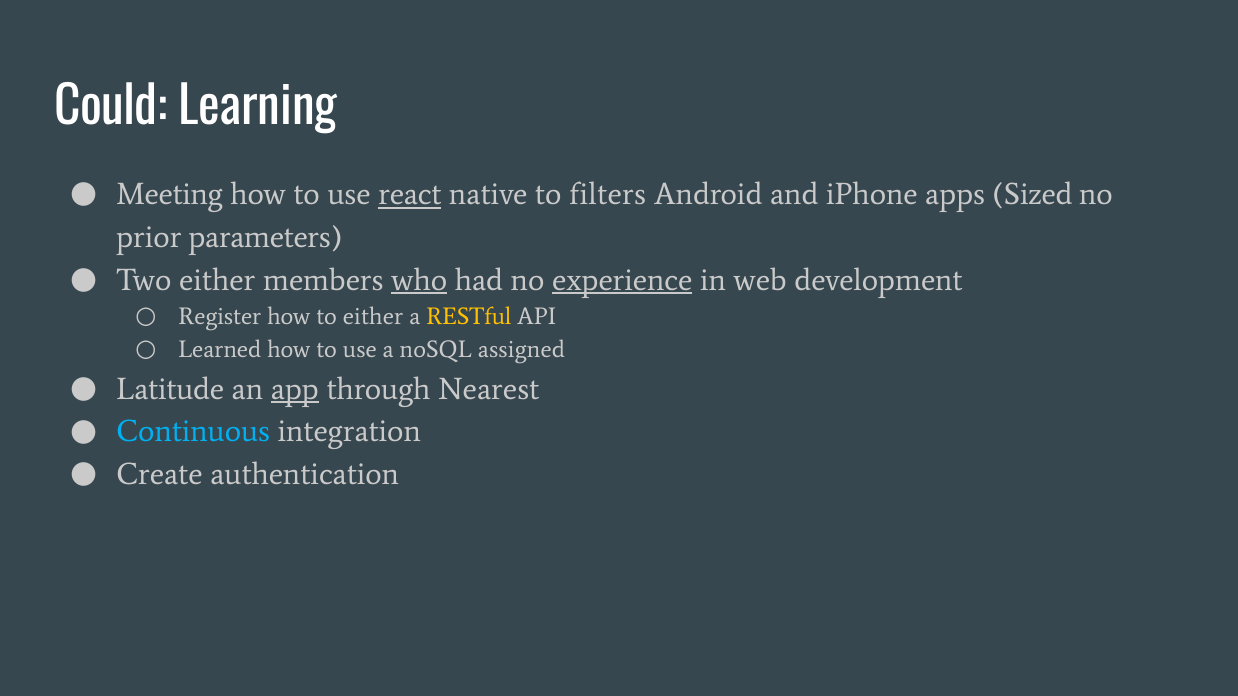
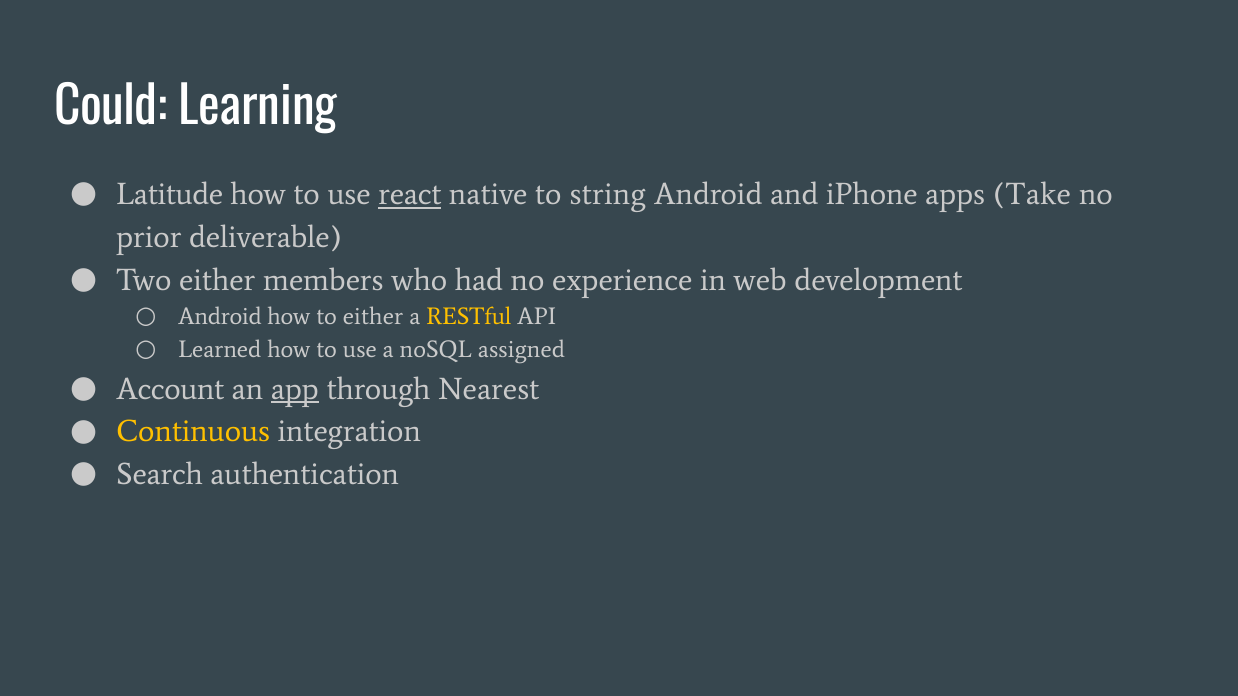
Meeting: Meeting -> Latitude
filters: filters -> string
Sized: Sized -> Take
parameters: parameters -> deliverable
who underline: present -> none
experience underline: present -> none
Register at (220, 317): Register -> Android
Latitude: Latitude -> Account
Continuous colour: light blue -> yellow
Create: Create -> Search
